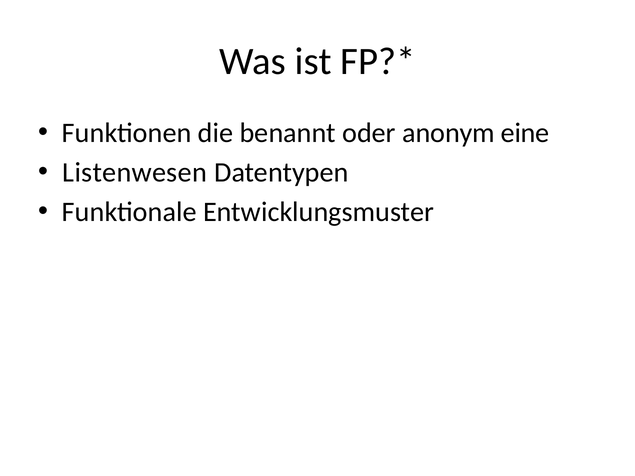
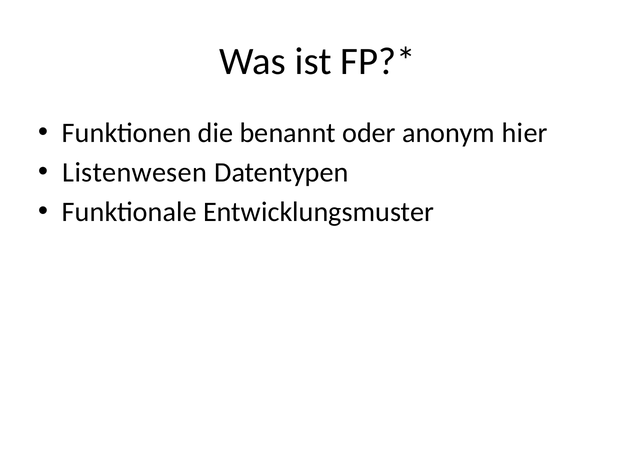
eine: eine -> hier
